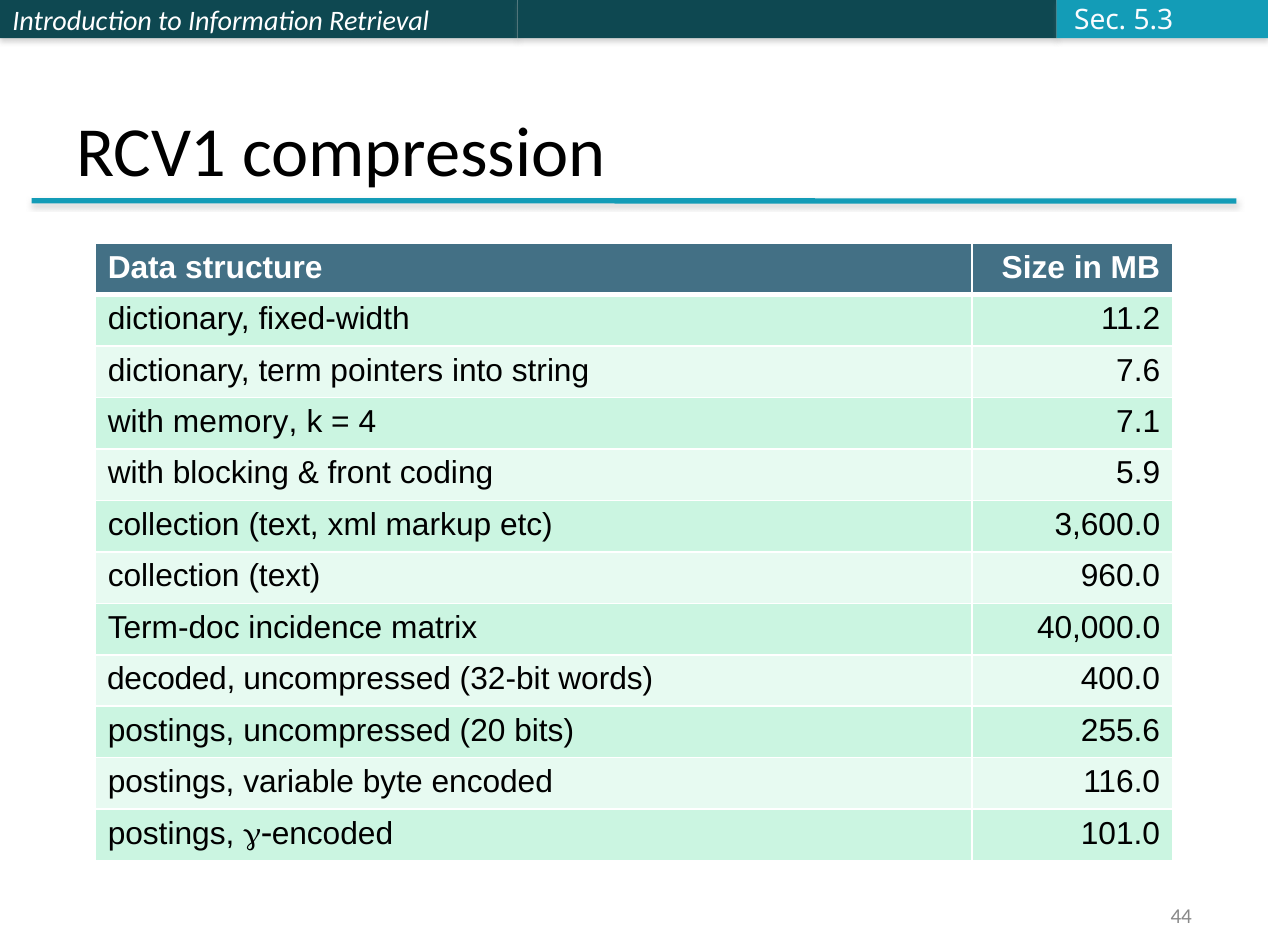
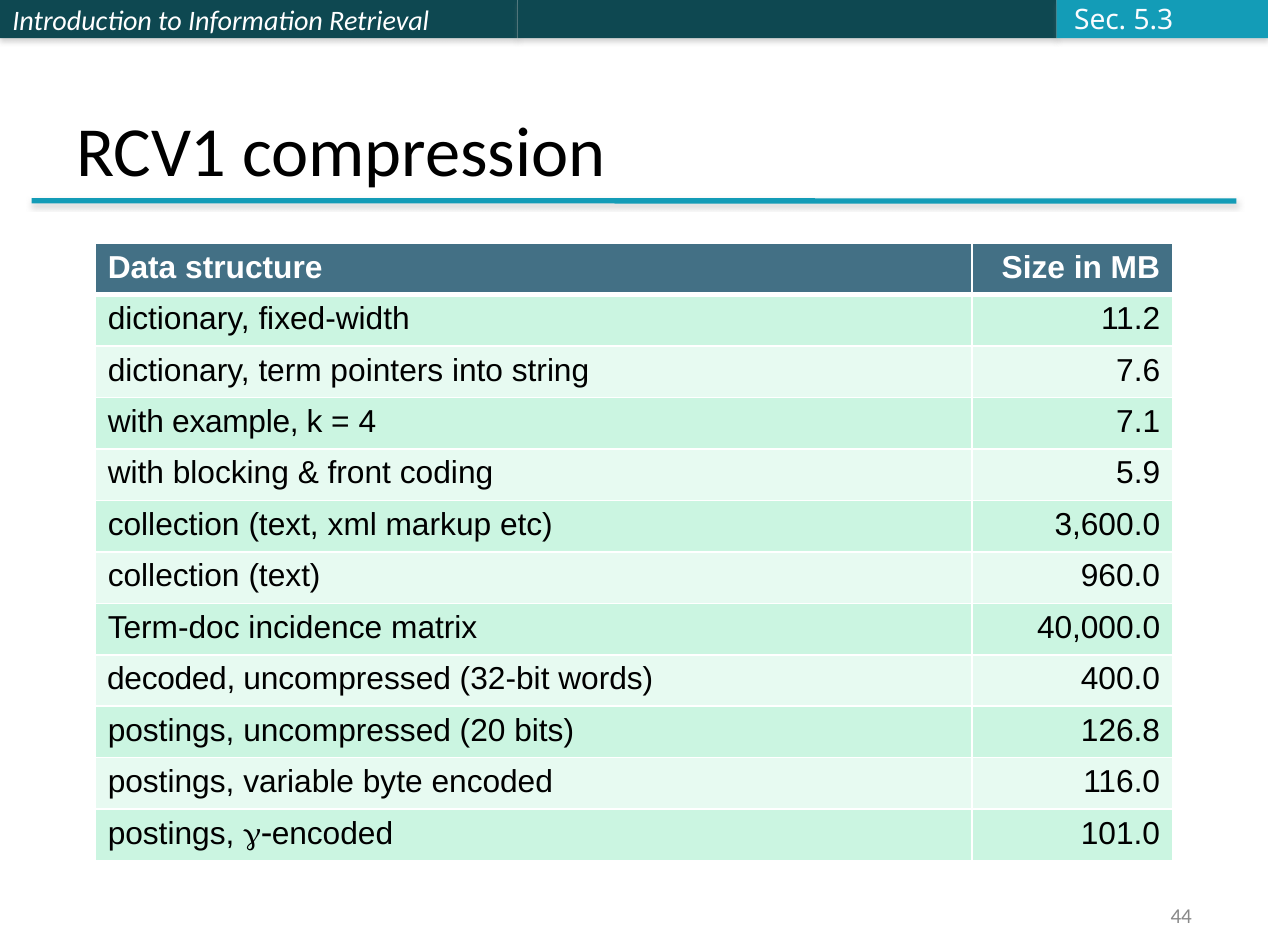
memory: memory -> example
255.6: 255.6 -> 126.8
